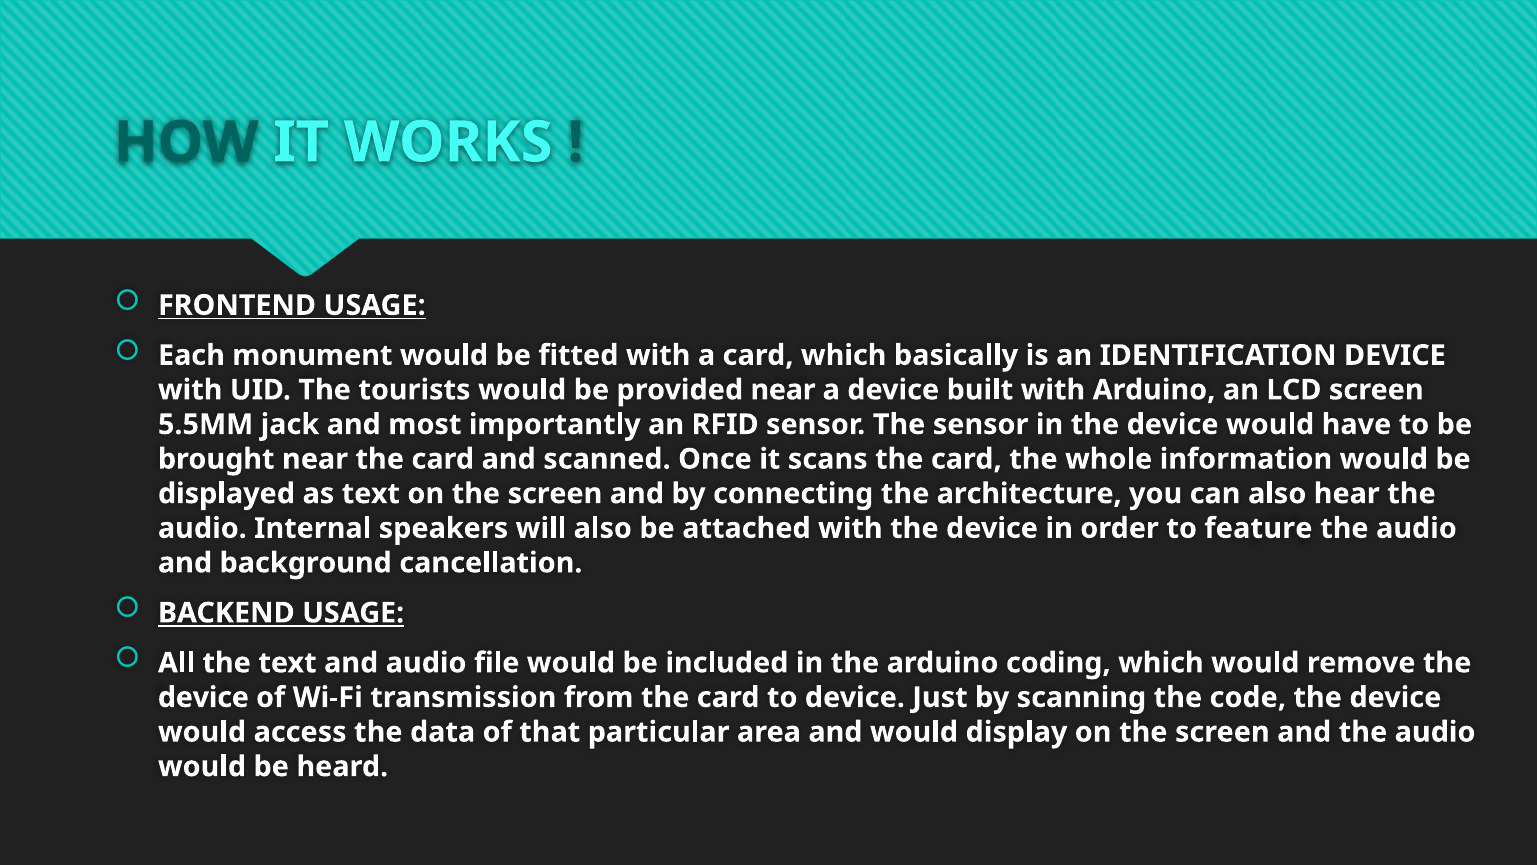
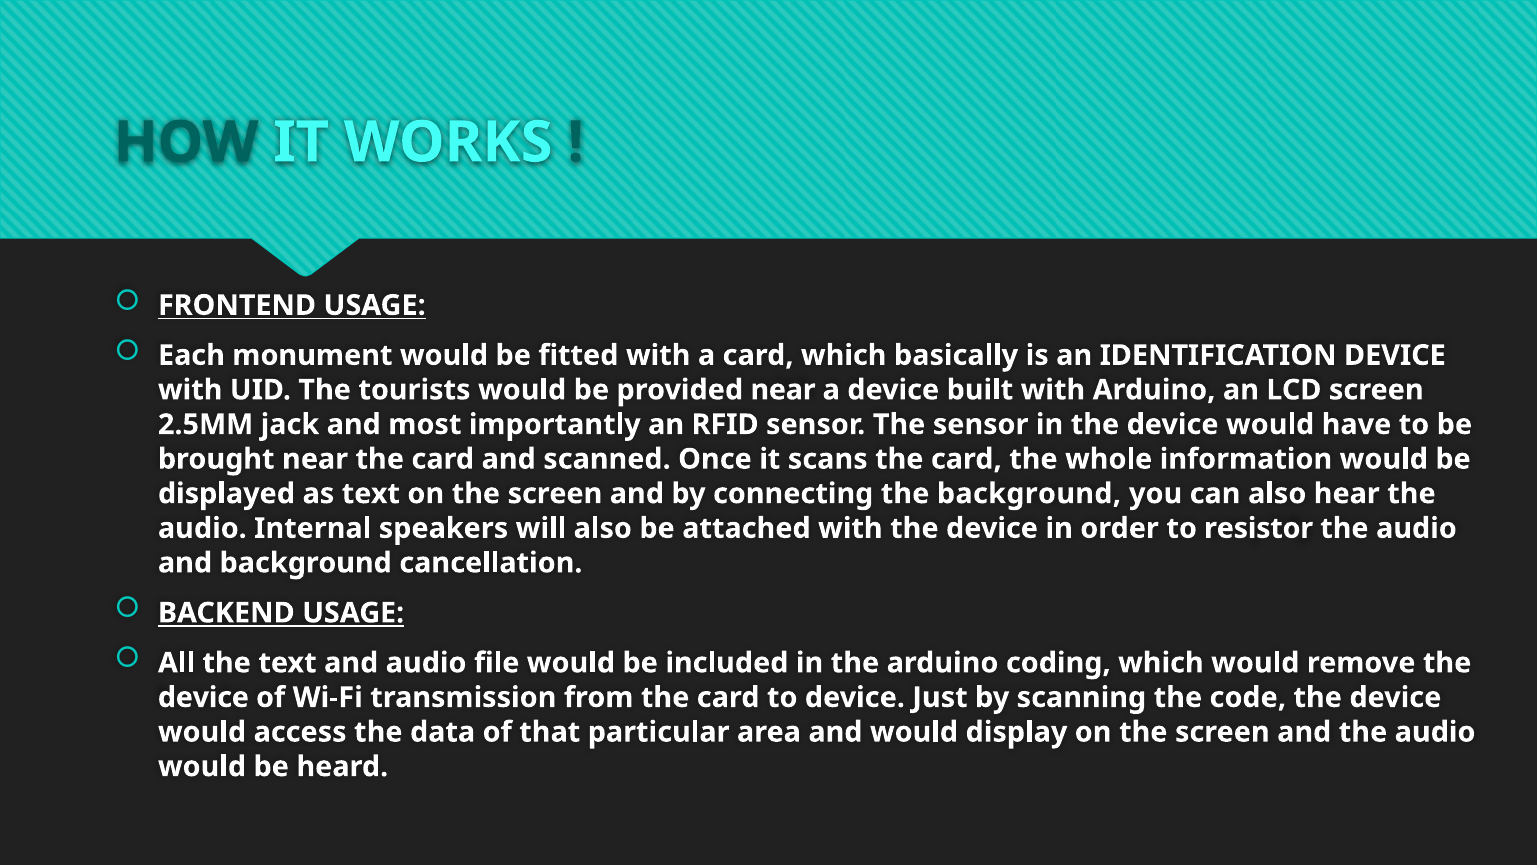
5.5MM: 5.5MM -> 2.5MM
the architecture: architecture -> background
feature: feature -> resistor
